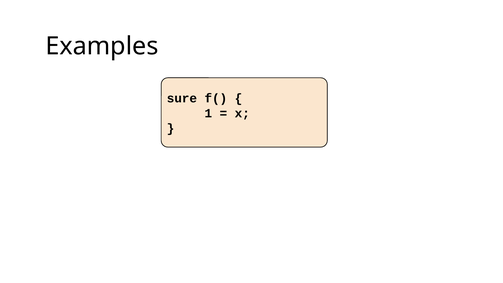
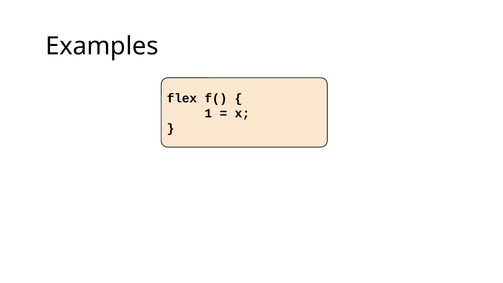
sure: sure -> flex
